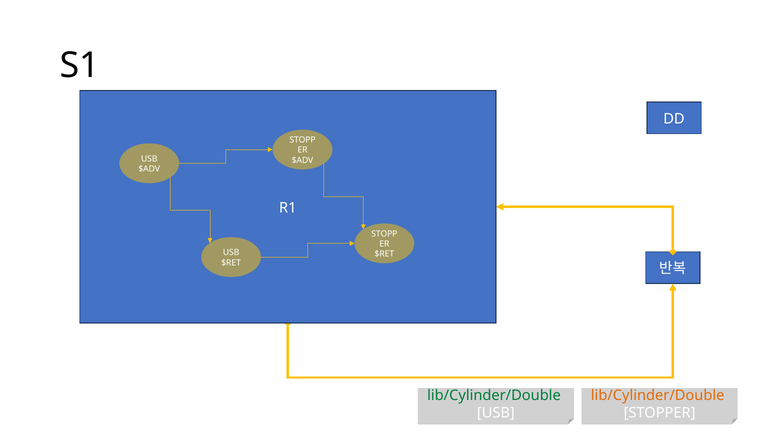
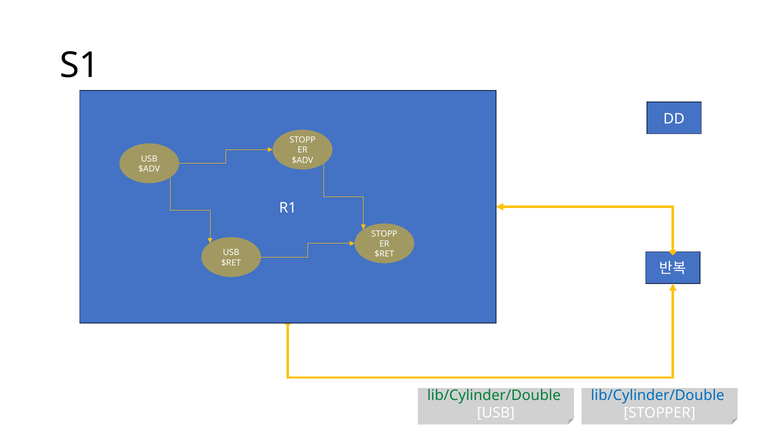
lib/Cylinder/Double at (658, 396) colour: orange -> blue
